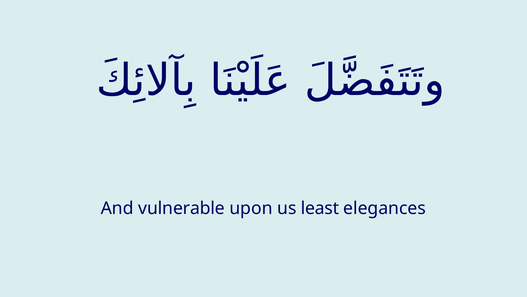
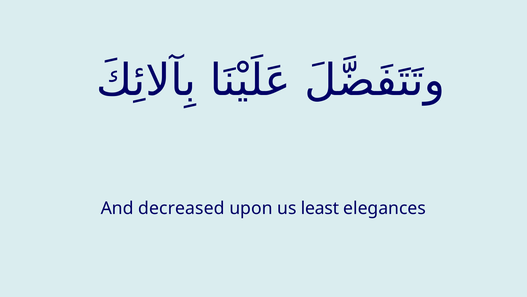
vulnerable: vulnerable -> decreased
